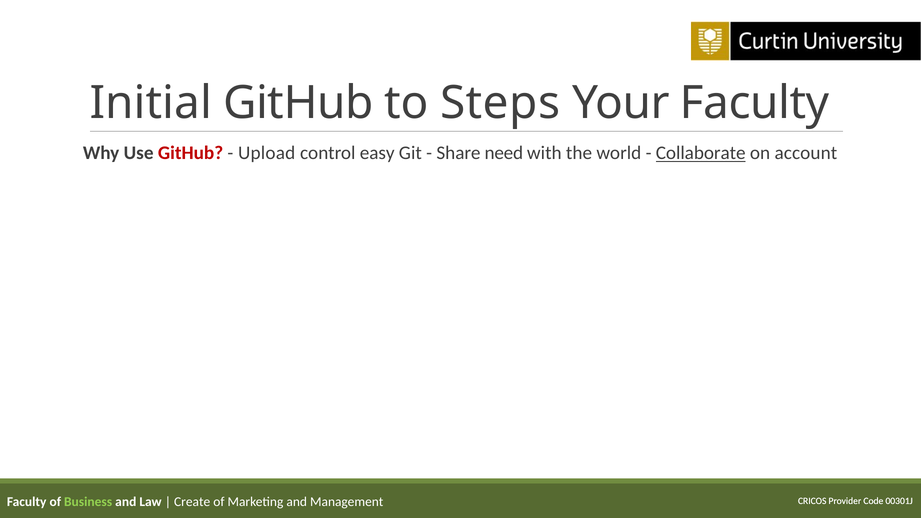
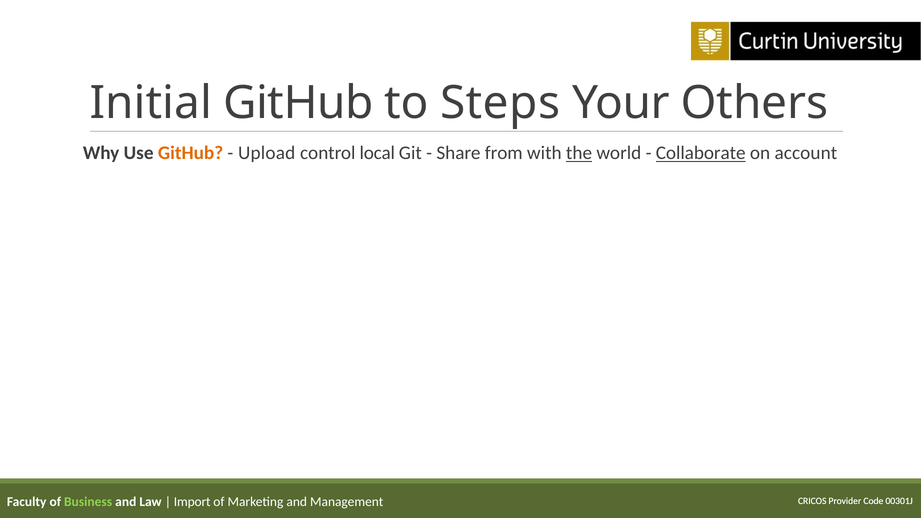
Your Faculty: Faculty -> Others
GitHub at (191, 153) colour: red -> orange
easy: easy -> local
need: need -> from
the underline: none -> present
Create: Create -> Import
